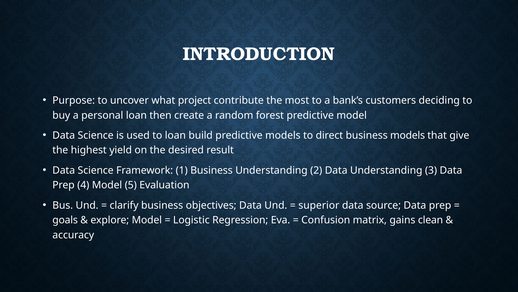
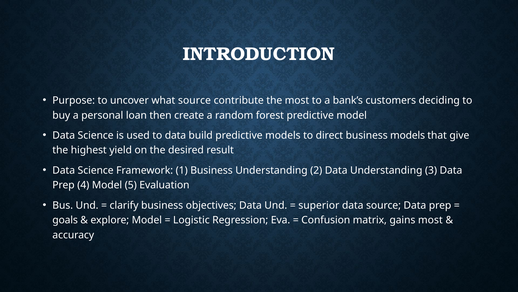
what project: project -> source
to loan: loan -> data
gains clean: clean -> most
